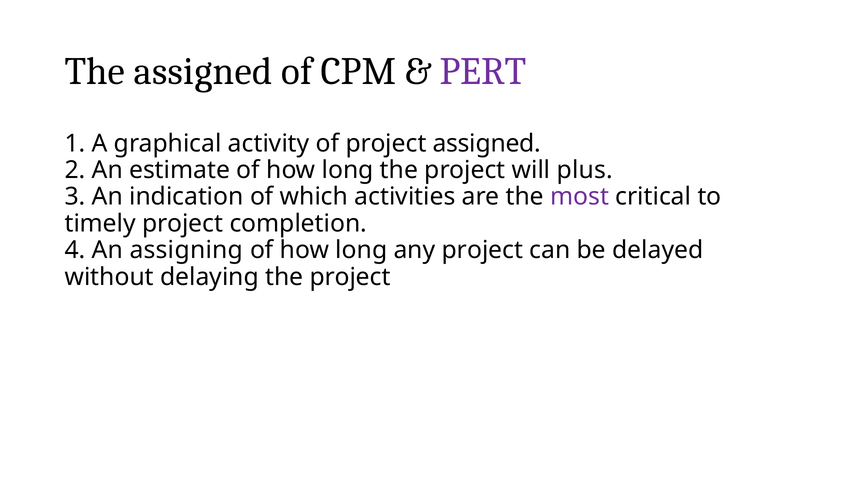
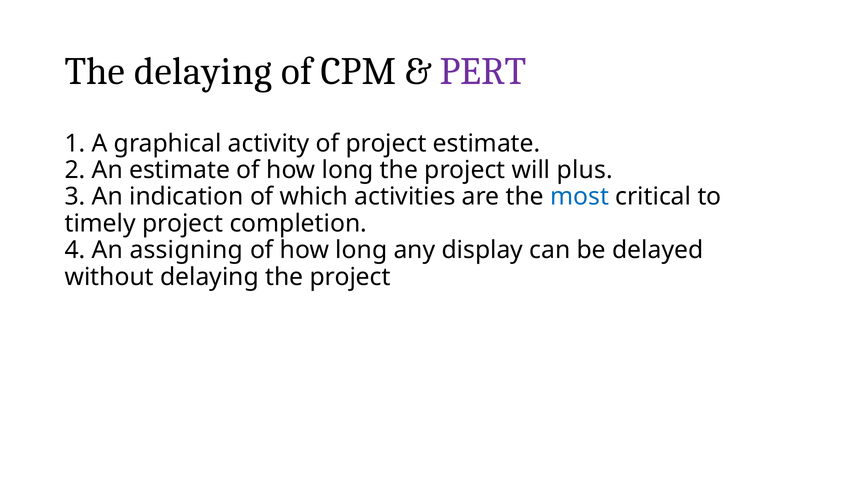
The assigned: assigned -> delaying
project assigned: assigned -> estimate
most colour: purple -> blue
any project: project -> display
